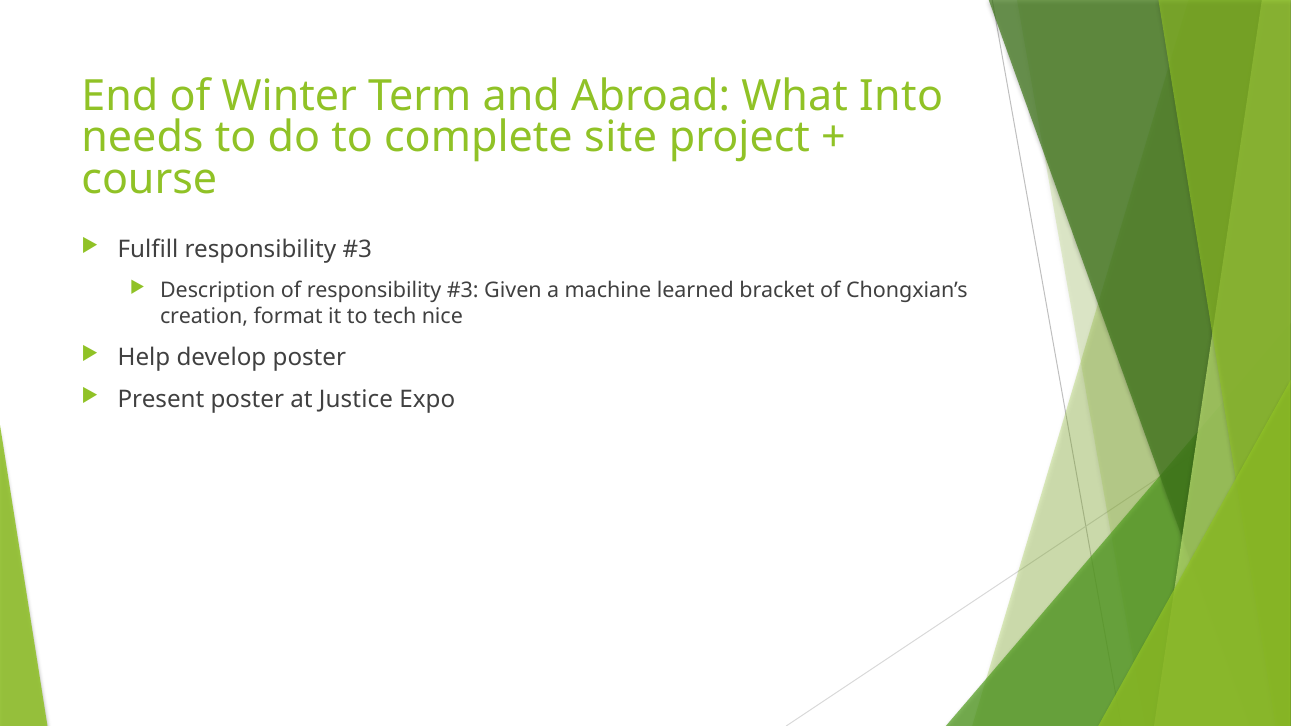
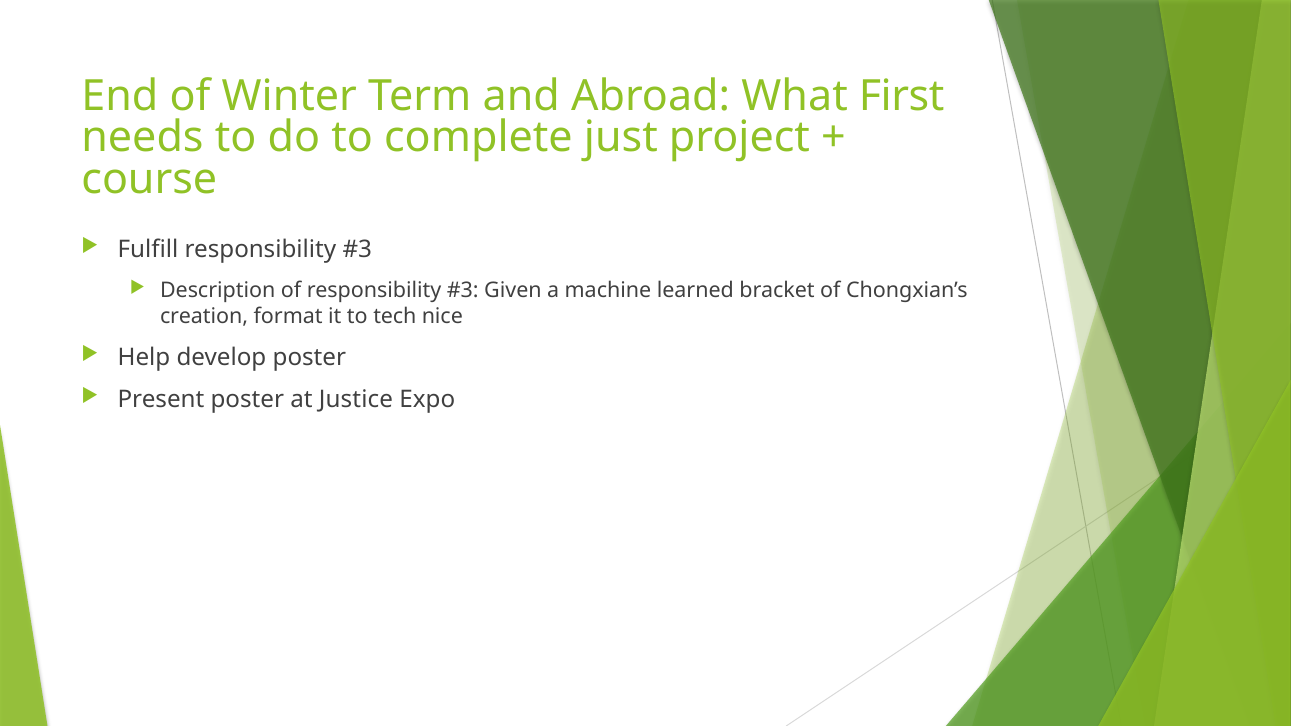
Into: Into -> First
site: site -> just
